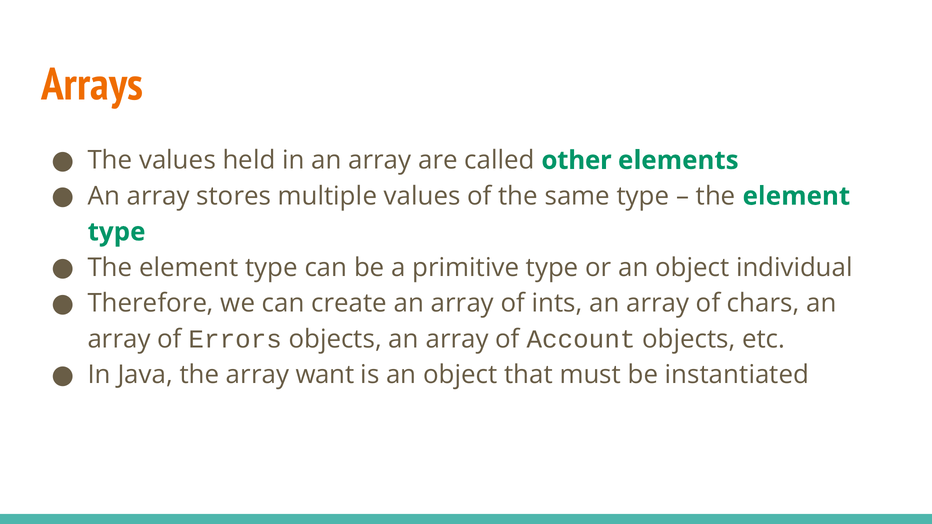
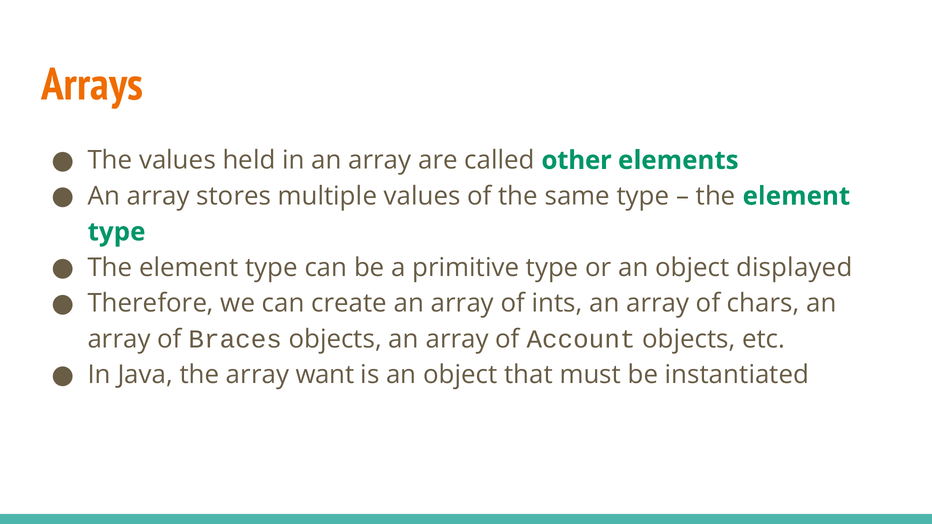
individual: individual -> displayed
Errors: Errors -> Braces
